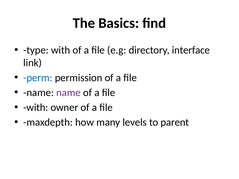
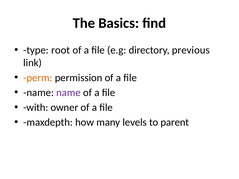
type with: with -> root
interface: interface -> previous
perm colour: blue -> orange
